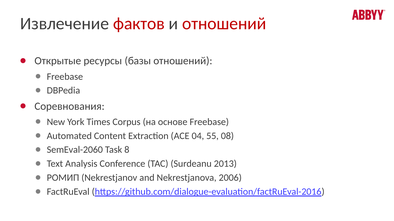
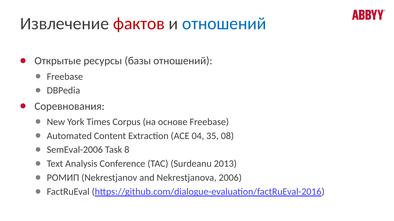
отношений at (224, 24) colour: red -> blue
55: 55 -> 35
SemEval-2060: SemEval-2060 -> SemEval-2006
